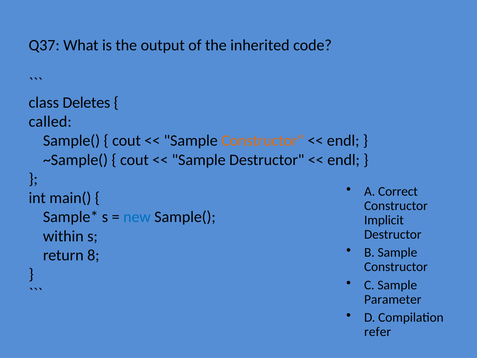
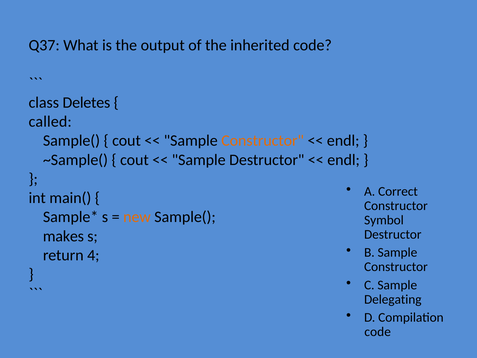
new colour: blue -> orange
Implicit: Implicit -> Symbol
within: within -> makes
8: 8 -> 4
Parameter: Parameter -> Delegating
refer at (378, 332): refer -> code
